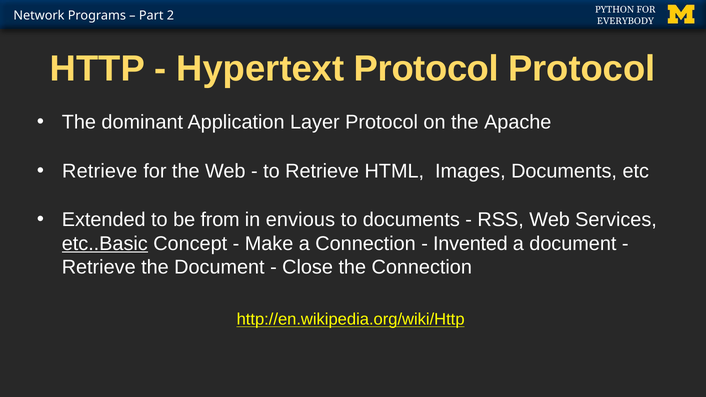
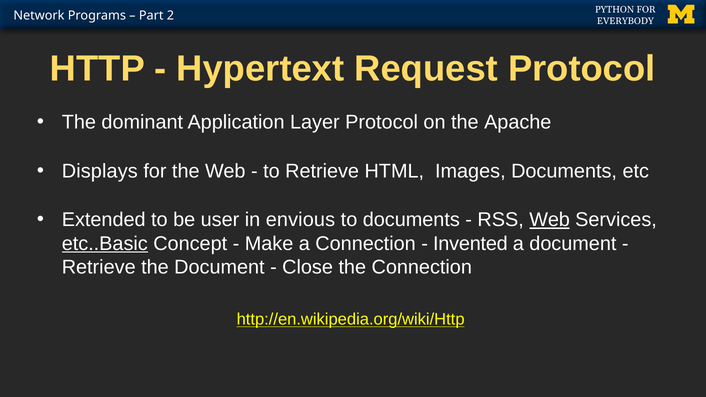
Hypertext Protocol: Protocol -> Request
Retrieve at (100, 171): Retrieve -> Displays
from: from -> user
Web at (550, 220) underline: none -> present
